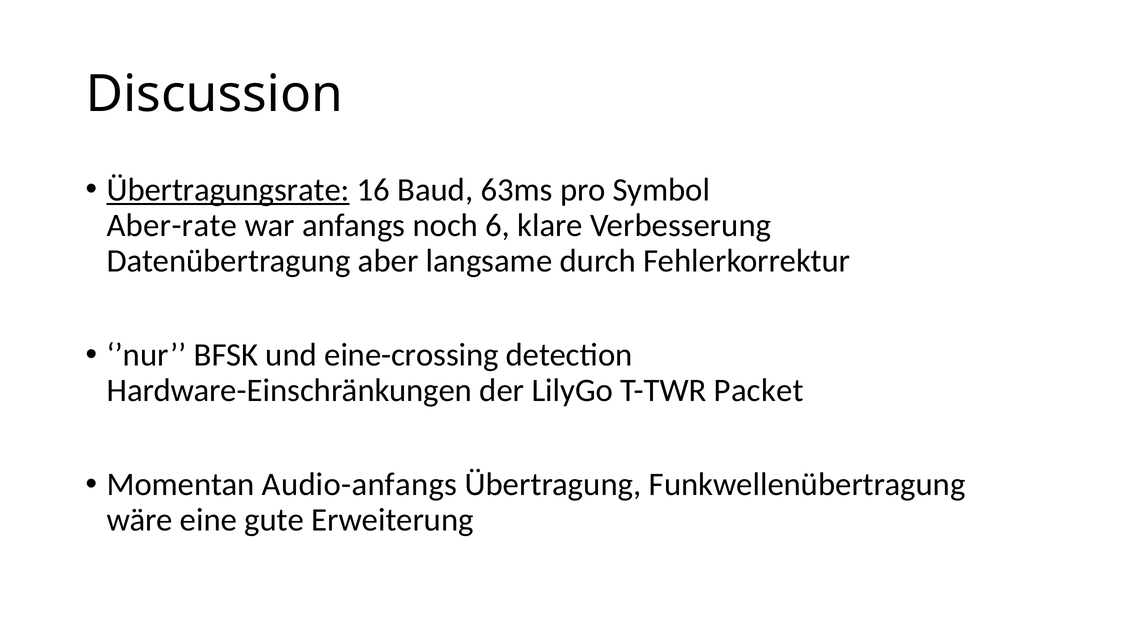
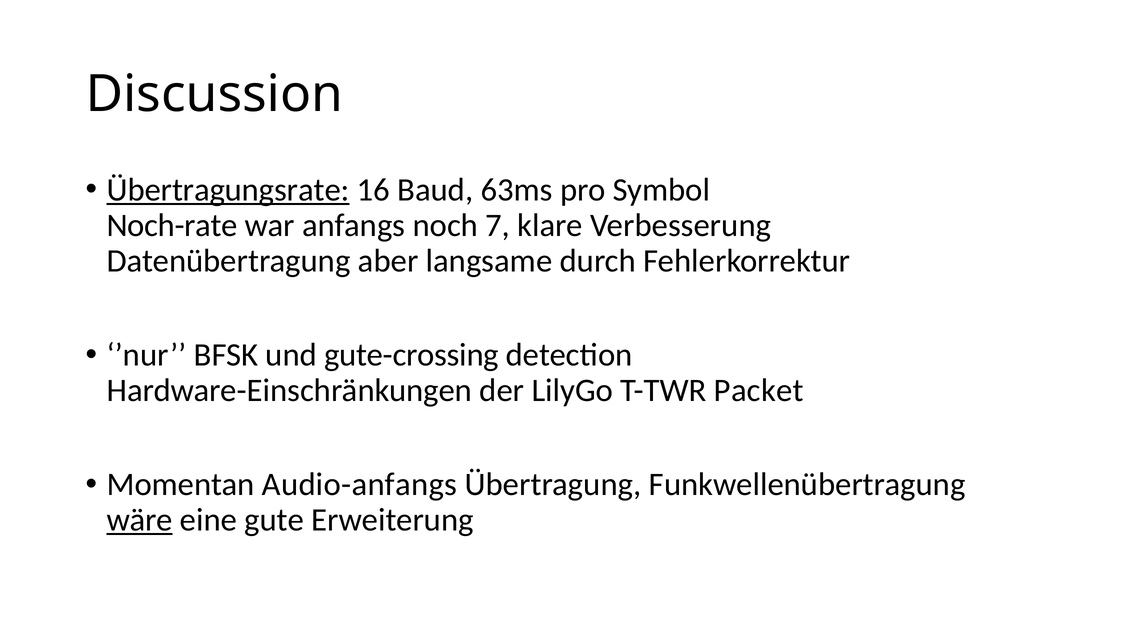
Aber-rate: Aber-rate -> Noch-rate
6: 6 -> 7
eine-crossing: eine-crossing -> gute-crossing
wäre underline: none -> present
